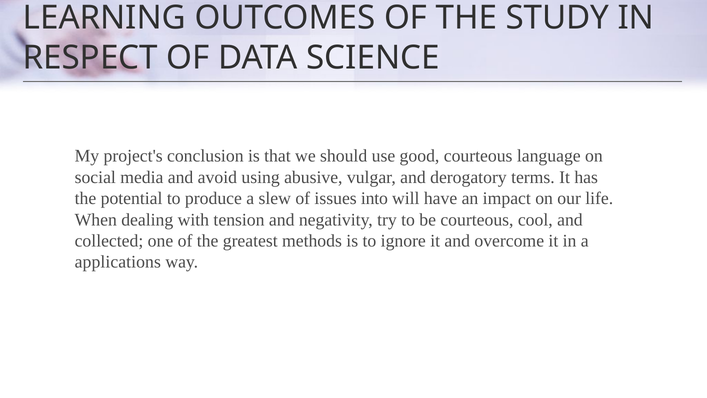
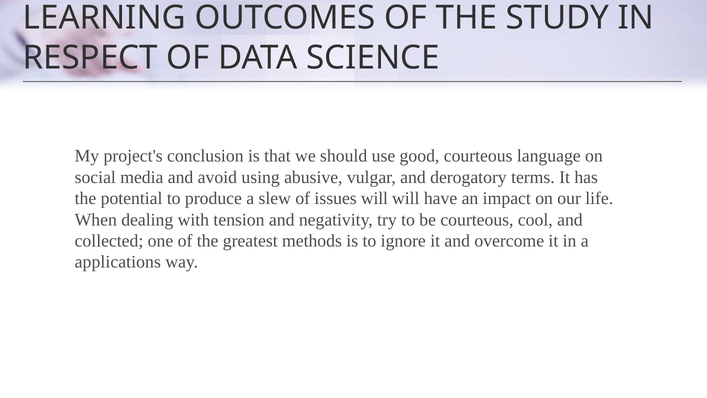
issues into: into -> will
